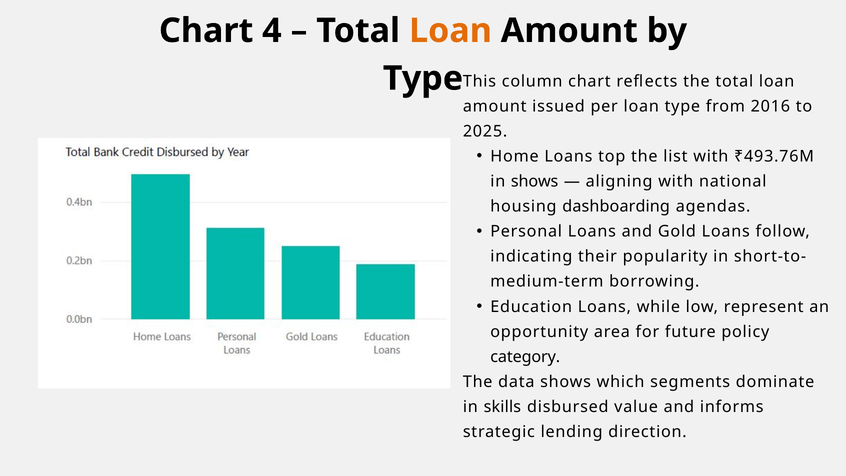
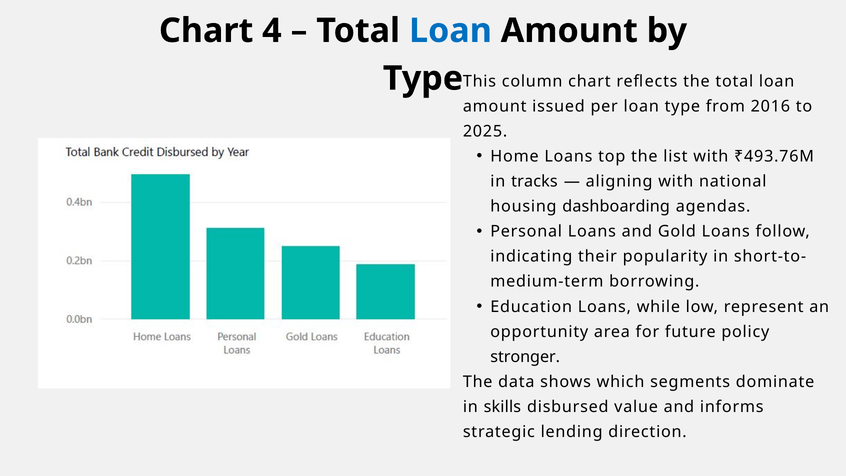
Loan at (450, 31) colour: orange -> blue
in shows: shows -> tracks
category: category -> stronger
